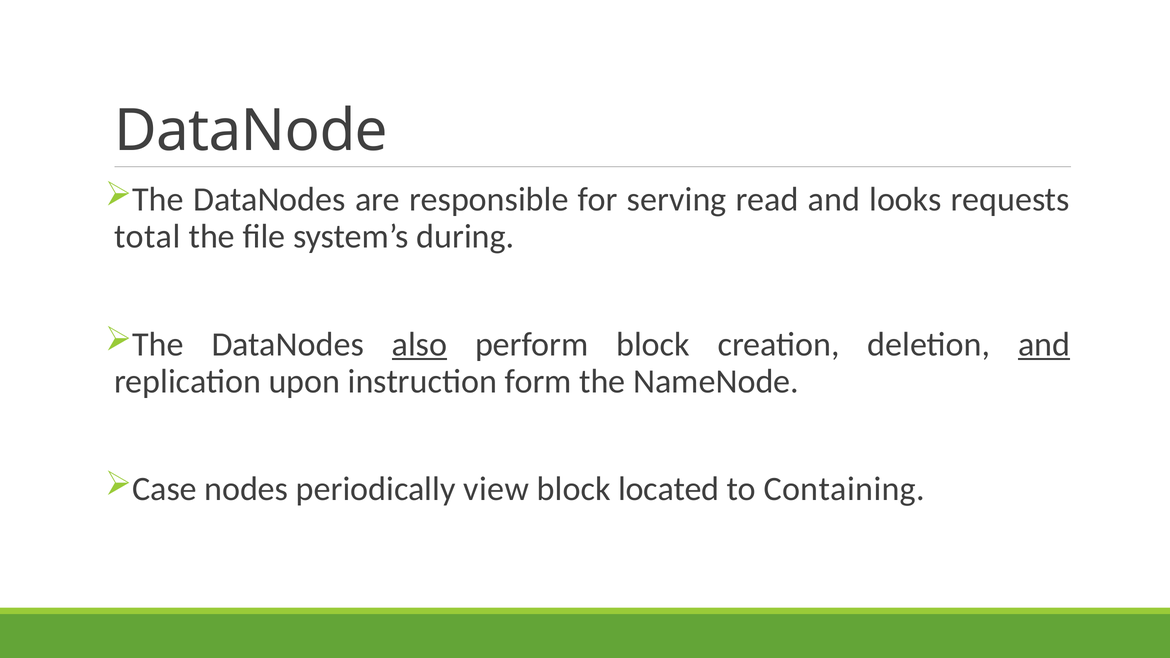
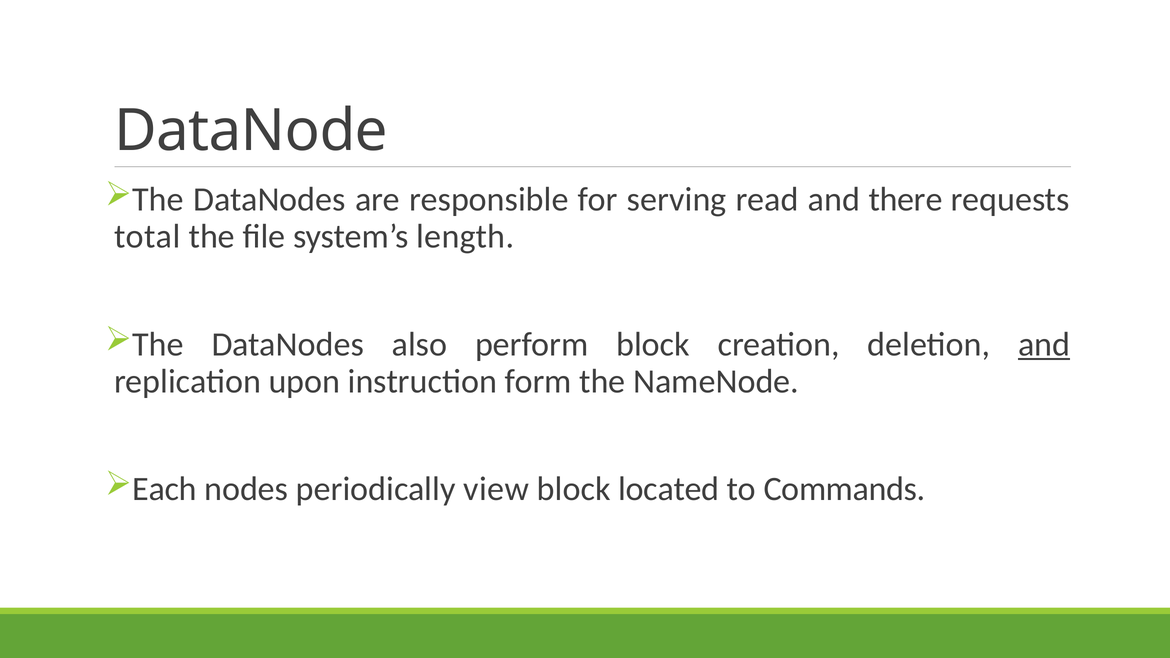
looks: looks -> there
during: during -> length
also underline: present -> none
Case: Case -> Each
Containing: Containing -> Commands
